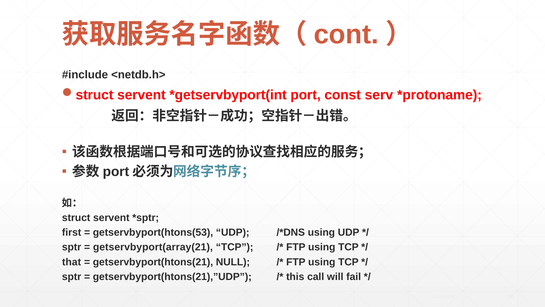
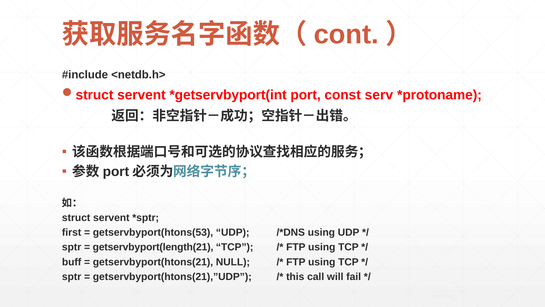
getservbyport(array(21: getservbyport(array(21 -> getservbyport(length(21
that: that -> buff
